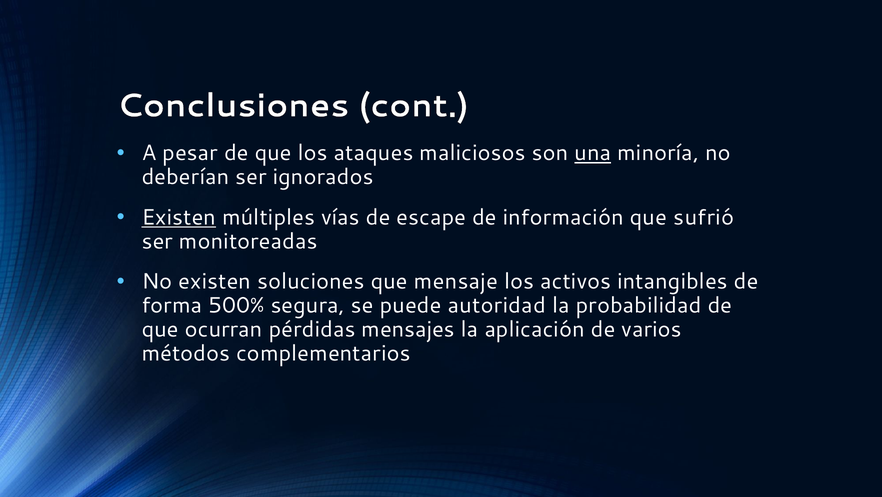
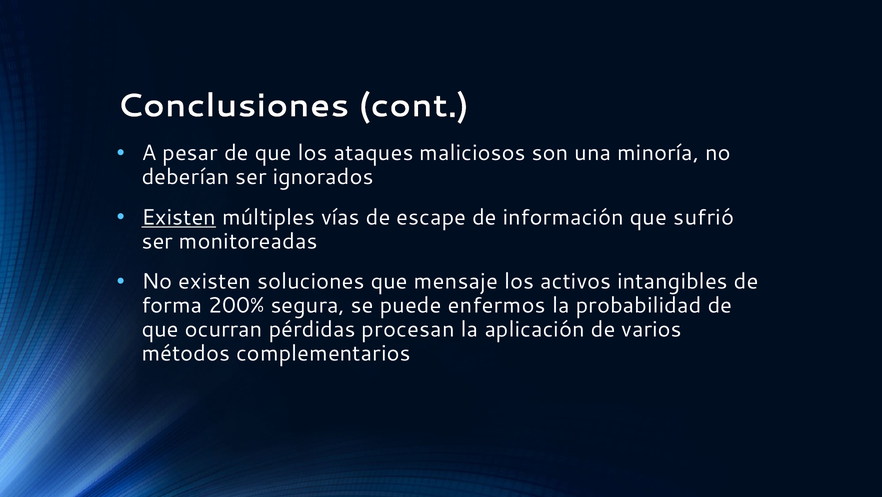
una underline: present -> none
500%: 500% -> 200%
autoridad: autoridad -> enfermos
mensajes: mensajes -> procesan
